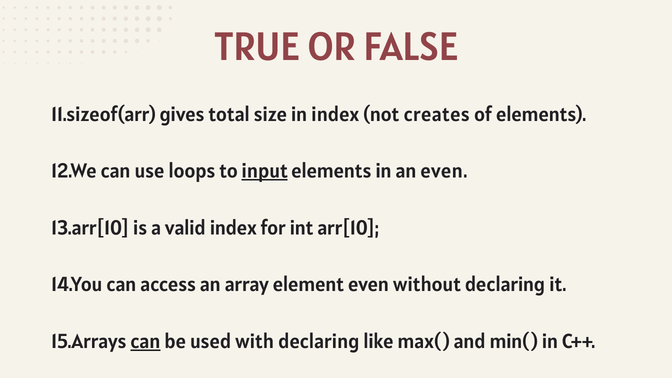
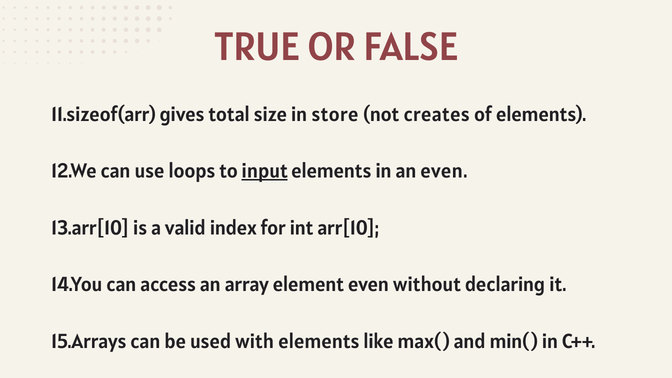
in index: index -> store
can at (145, 341) underline: present -> none
with declaring: declaring -> elements
